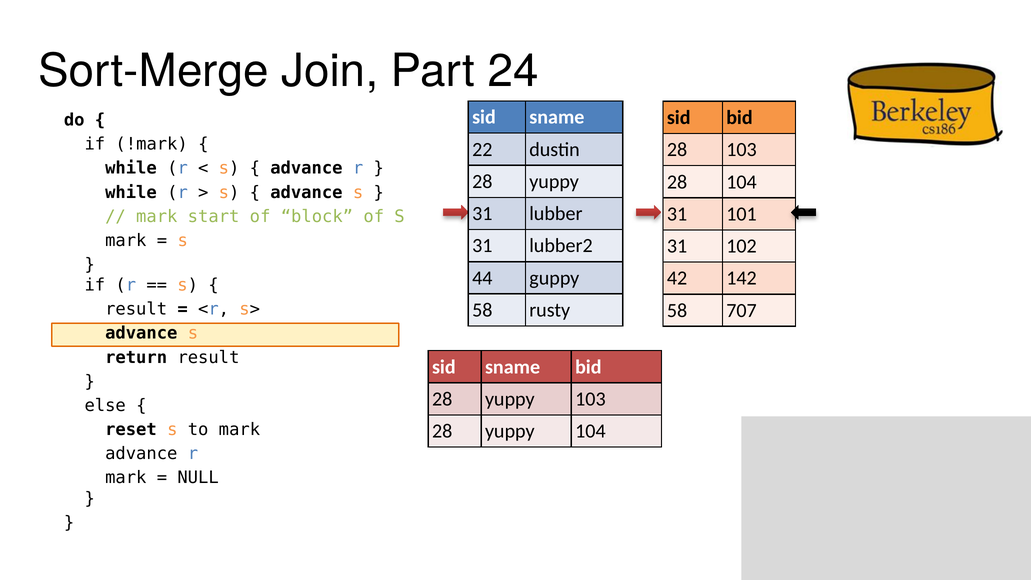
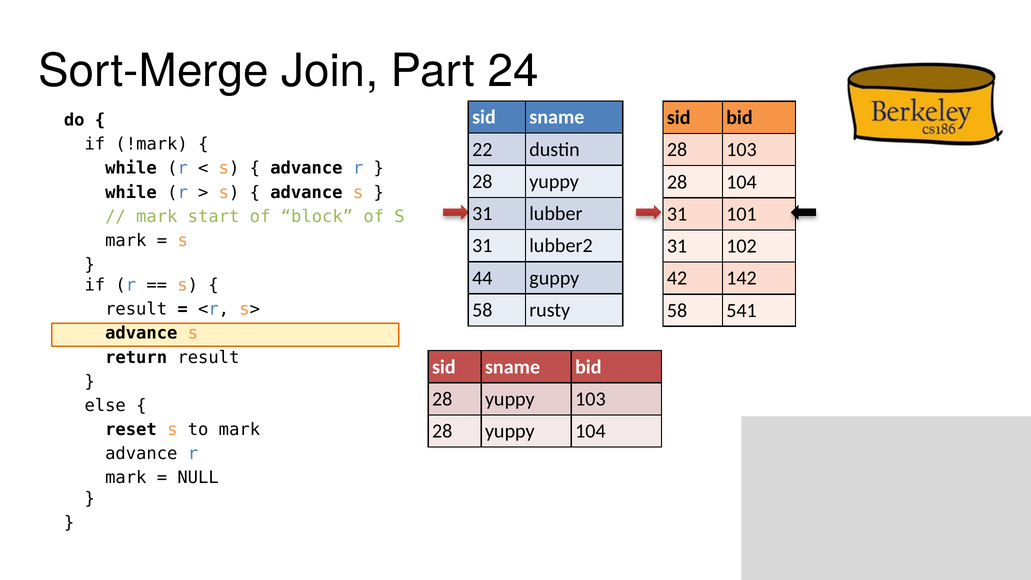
707: 707 -> 541
